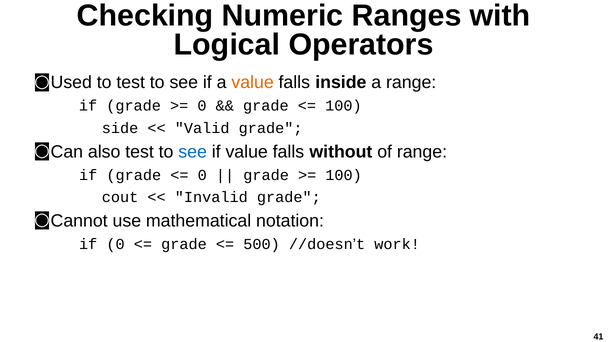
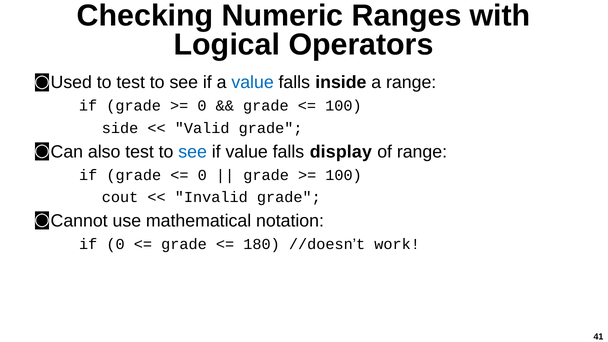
value at (253, 83) colour: orange -> blue
without: without -> display
500: 500 -> 180
